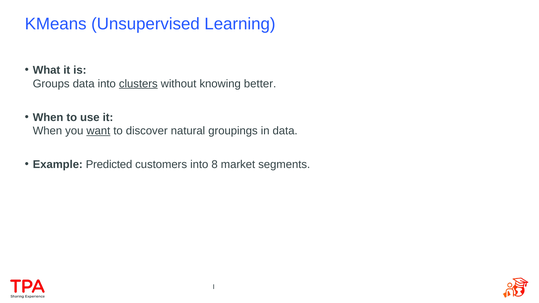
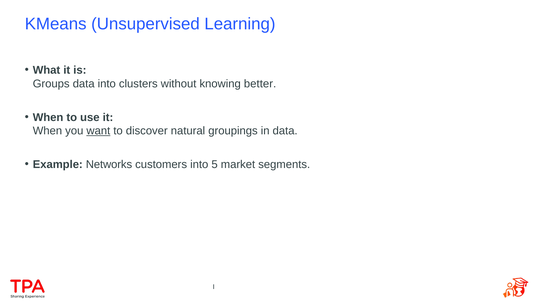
clusters underline: present -> none
Predicted: Predicted -> Networks
8: 8 -> 5
